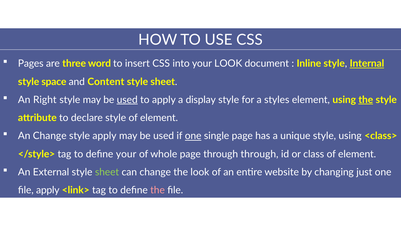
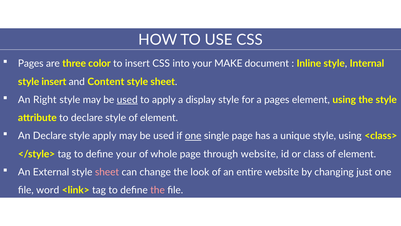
word: word -> color
your LOOK: LOOK -> MAKE
Internal underline: present -> none
style space: space -> insert
a styles: styles -> pages
the at (366, 100) underline: present -> none
An Change: Change -> Declare
through through: through -> website
sheet at (107, 172) colour: light green -> pink
file apply: apply -> word
